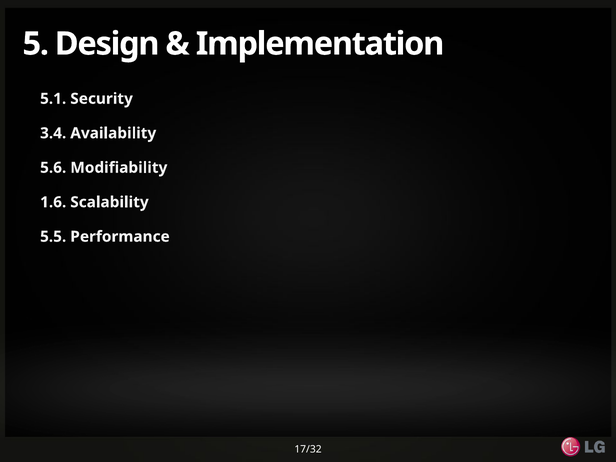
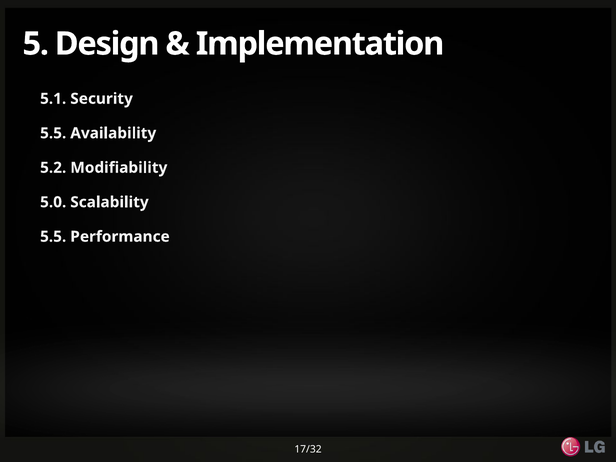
3.4 at (53, 133): 3.4 -> 5.5
5.6: 5.6 -> 5.2
1.6: 1.6 -> 5.0
